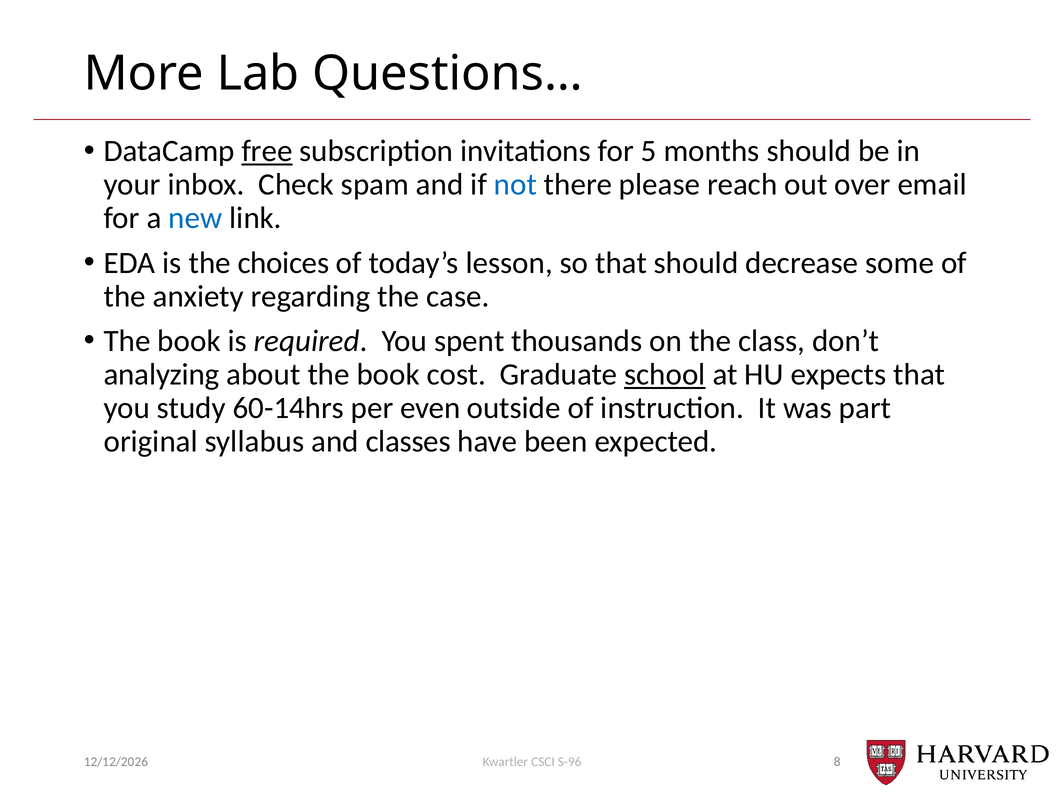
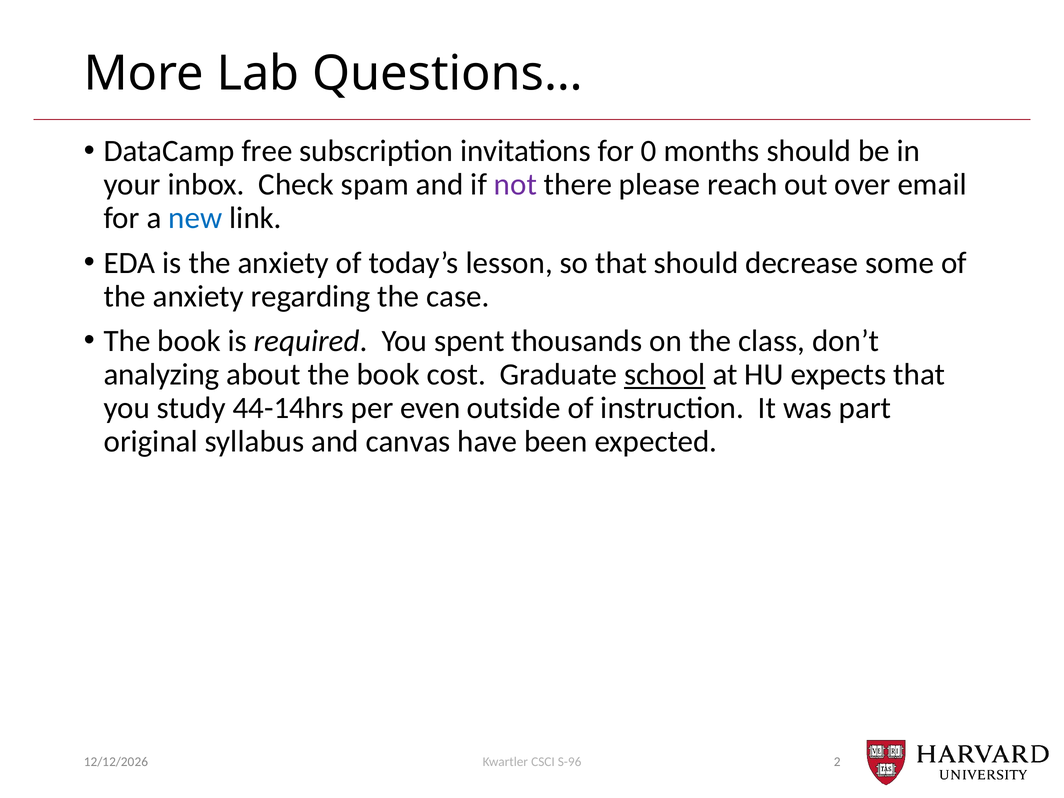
free underline: present -> none
5: 5 -> 0
not colour: blue -> purple
is the choices: choices -> anxiety
60-14hrs: 60-14hrs -> 44-14hrs
classes: classes -> canvas
8: 8 -> 2
